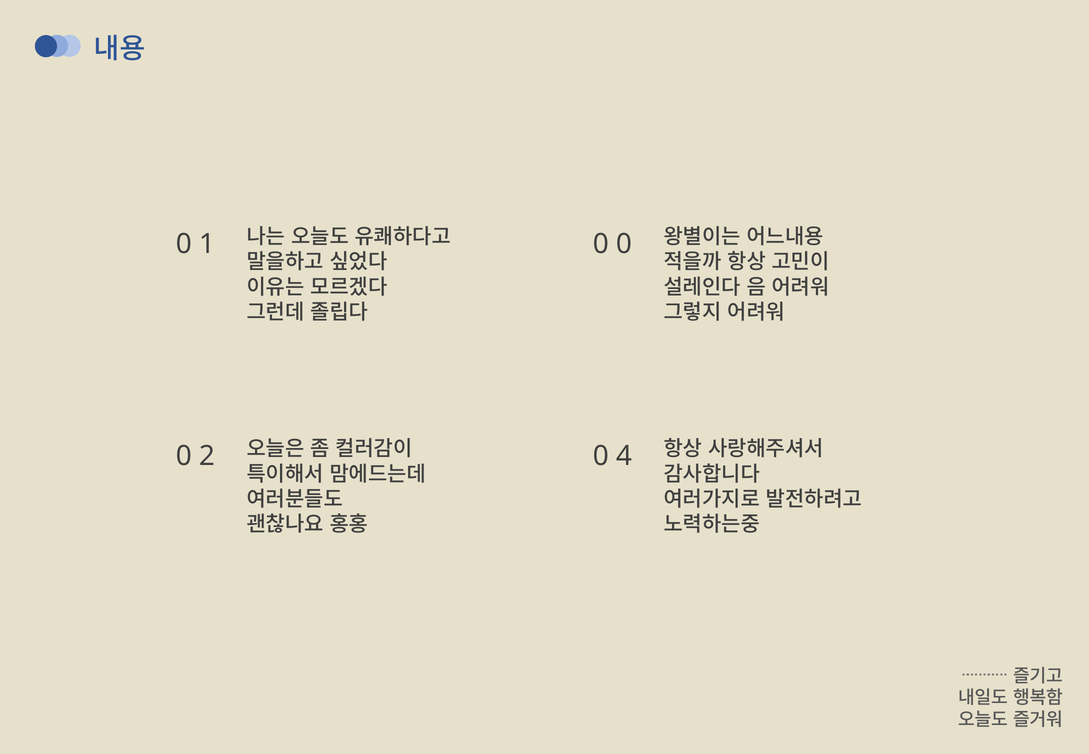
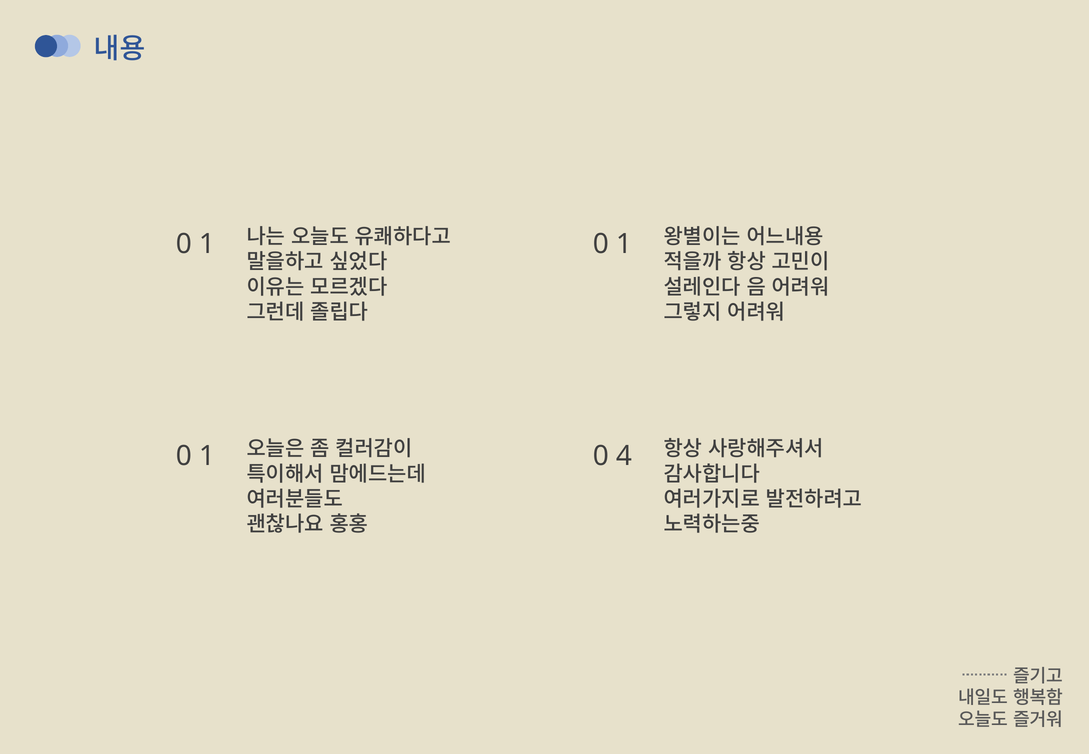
0 at (624, 244): 0 -> 1
2 at (207, 456): 2 -> 1
